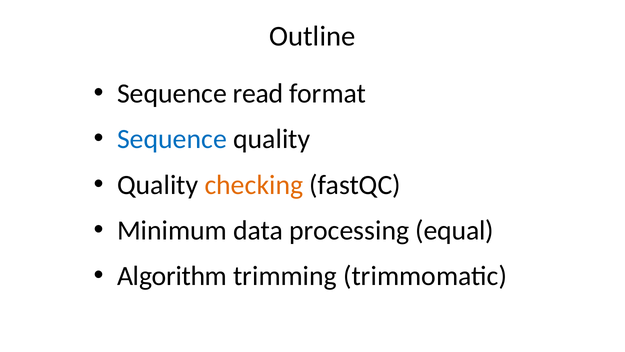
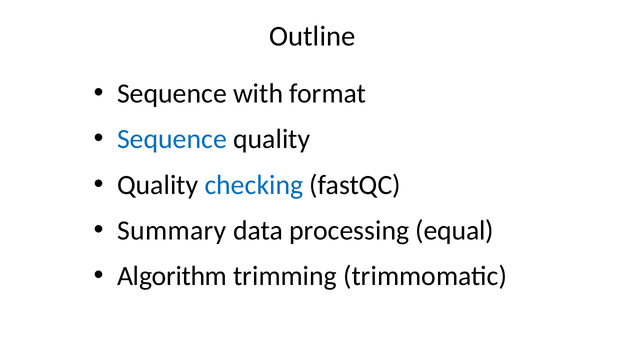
read: read -> with
checking colour: orange -> blue
Minimum: Minimum -> Summary
